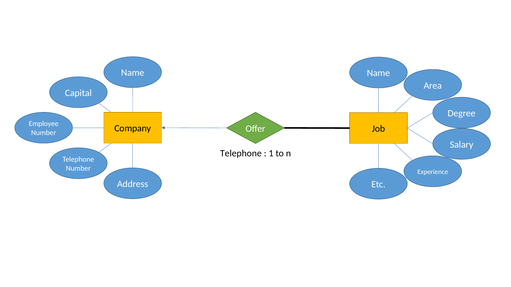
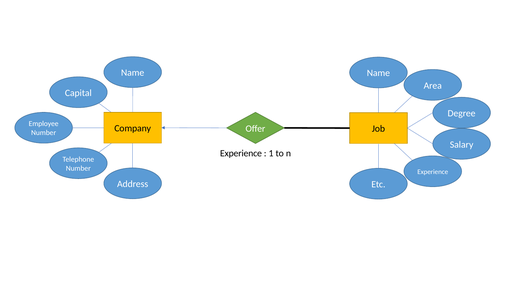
Telephone at (241, 153): Telephone -> Experience
